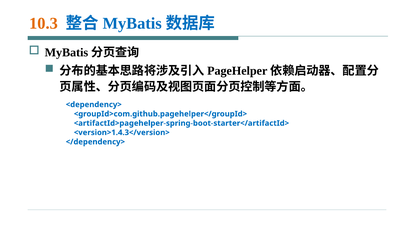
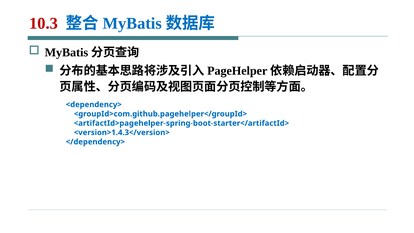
10.3 colour: orange -> red
